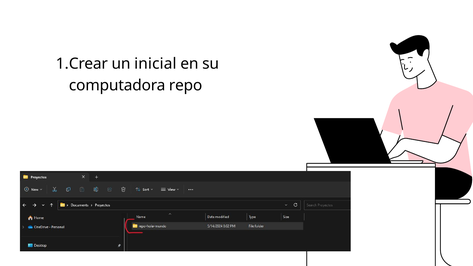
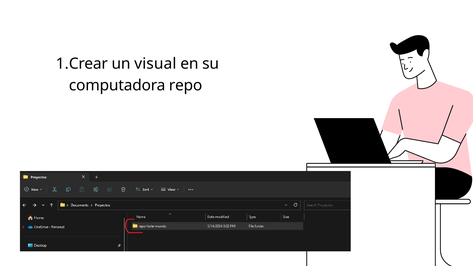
inicial: inicial -> visual
